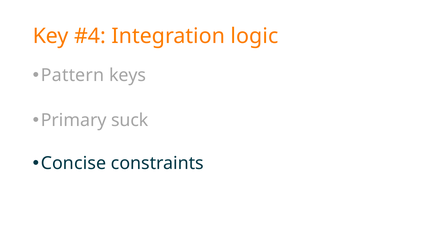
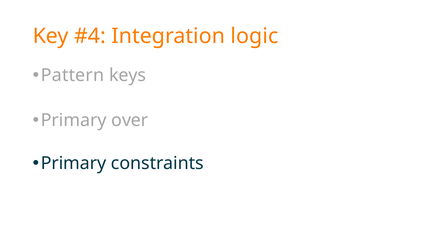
suck: suck -> over
Concise at (73, 164): Concise -> Primary
